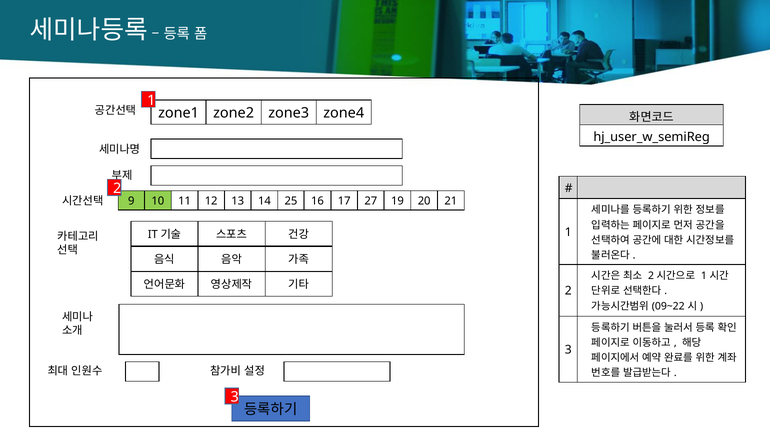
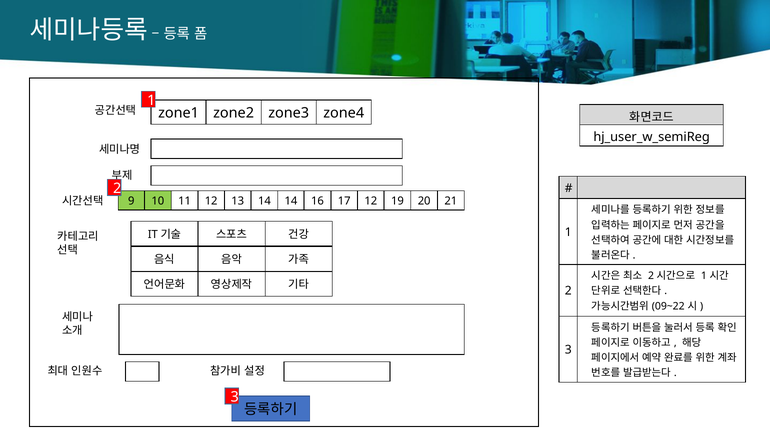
14 25: 25 -> 14
17 27: 27 -> 12
